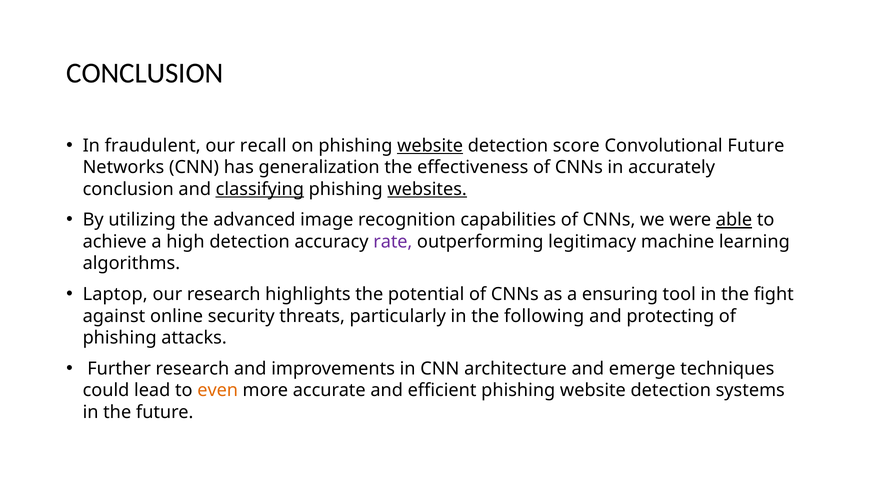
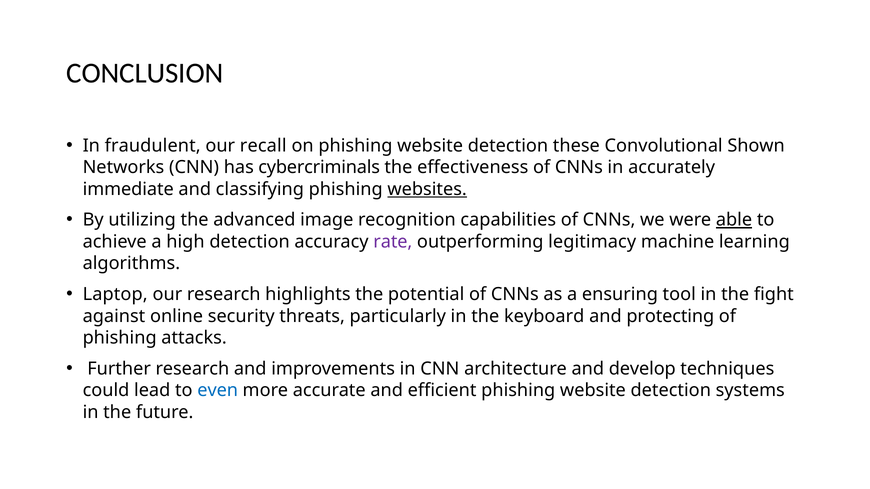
website at (430, 146) underline: present -> none
score: score -> these
Convolutional Future: Future -> Shown
generalization: generalization -> cybercriminals
conclusion at (128, 189): conclusion -> immediate
classifying underline: present -> none
following: following -> keyboard
emerge: emerge -> develop
even colour: orange -> blue
